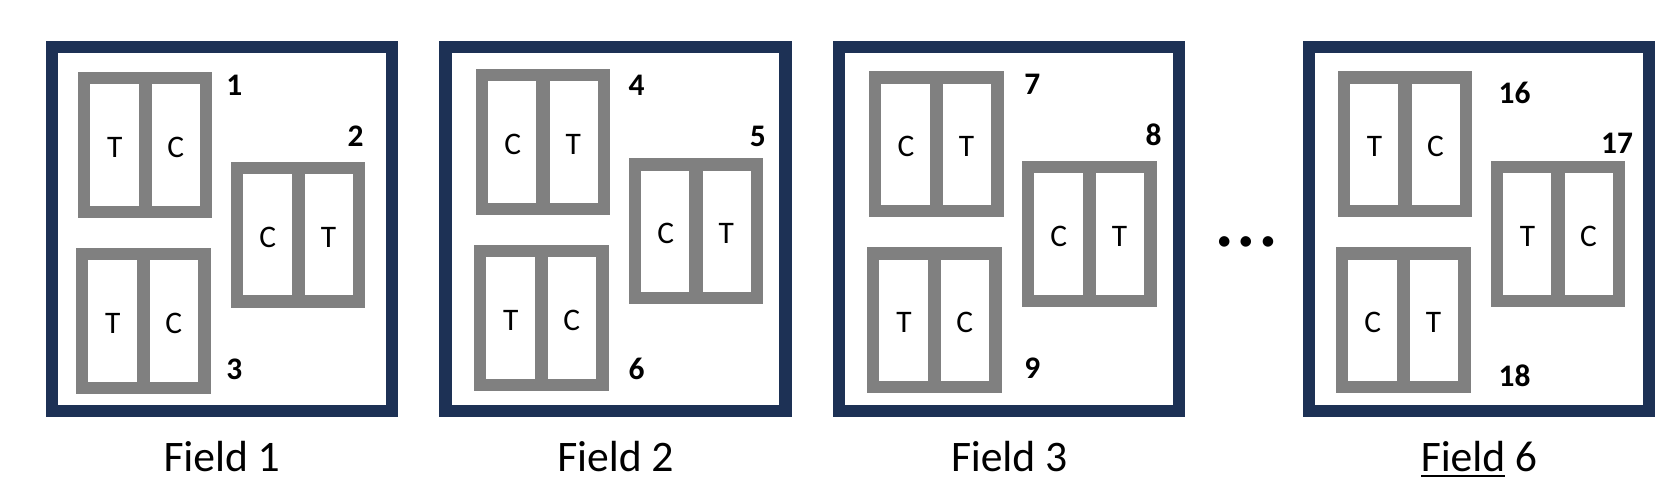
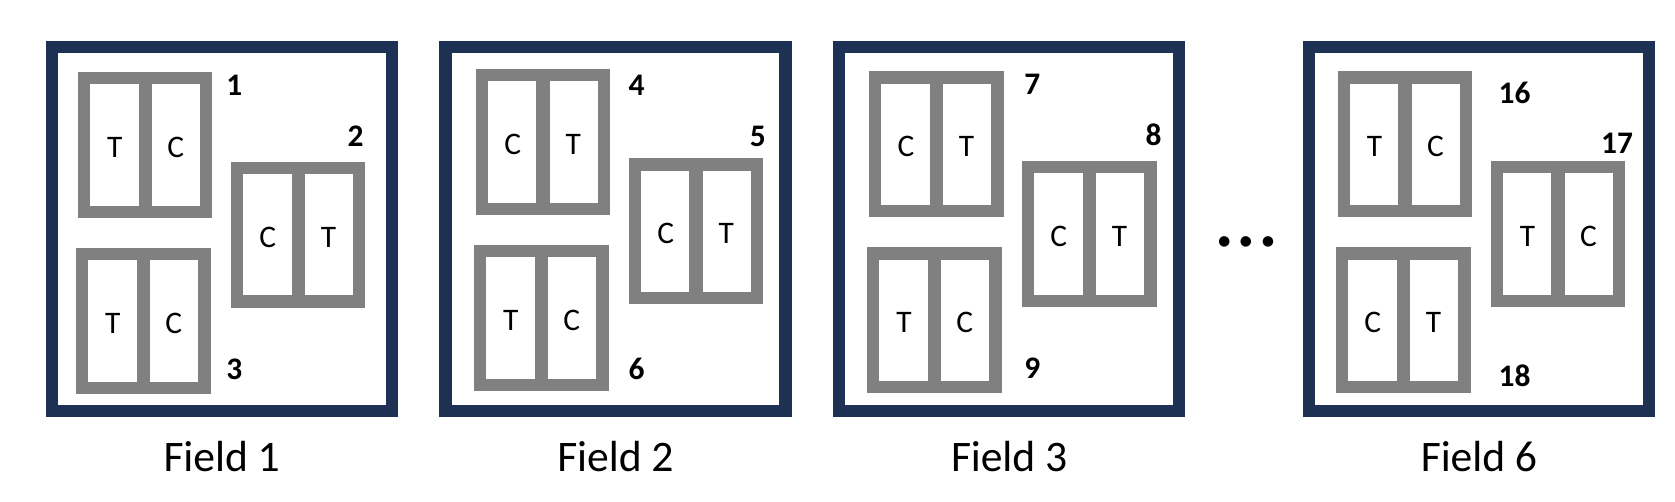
Field at (1463, 458) underline: present -> none
